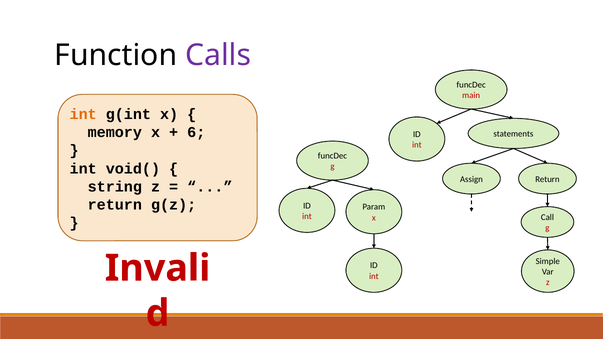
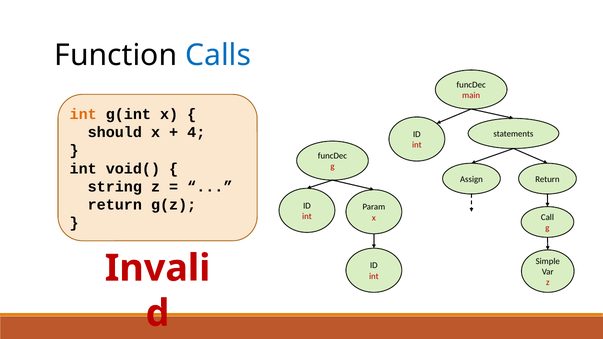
Calls colour: purple -> blue
memory: memory -> should
6: 6 -> 4
